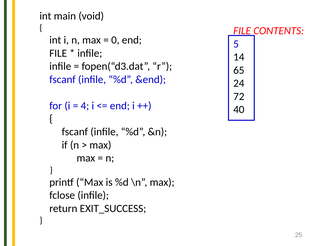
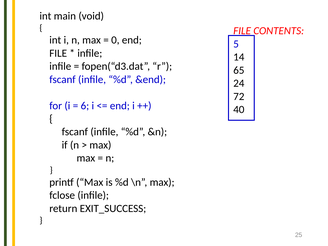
4: 4 -> 6
